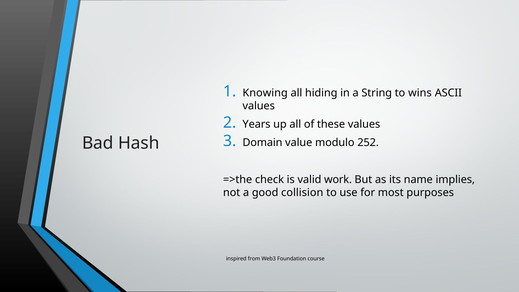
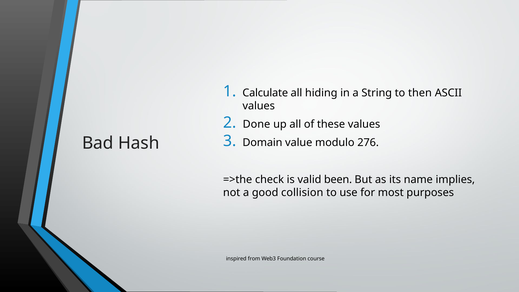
Knowing: Knowing -> Calculate
wins: wins -> then
Years: Years -> Done
252: 252 -> 276
work: work -> been
